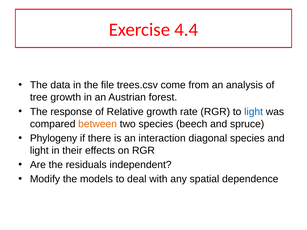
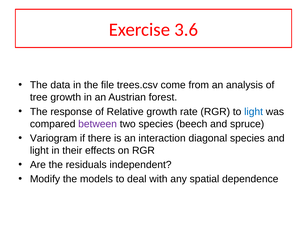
4.4: 4.4 -> 3.6
between colour: orange -> purple
Phylogeny: Phylogeny -> Variogram
